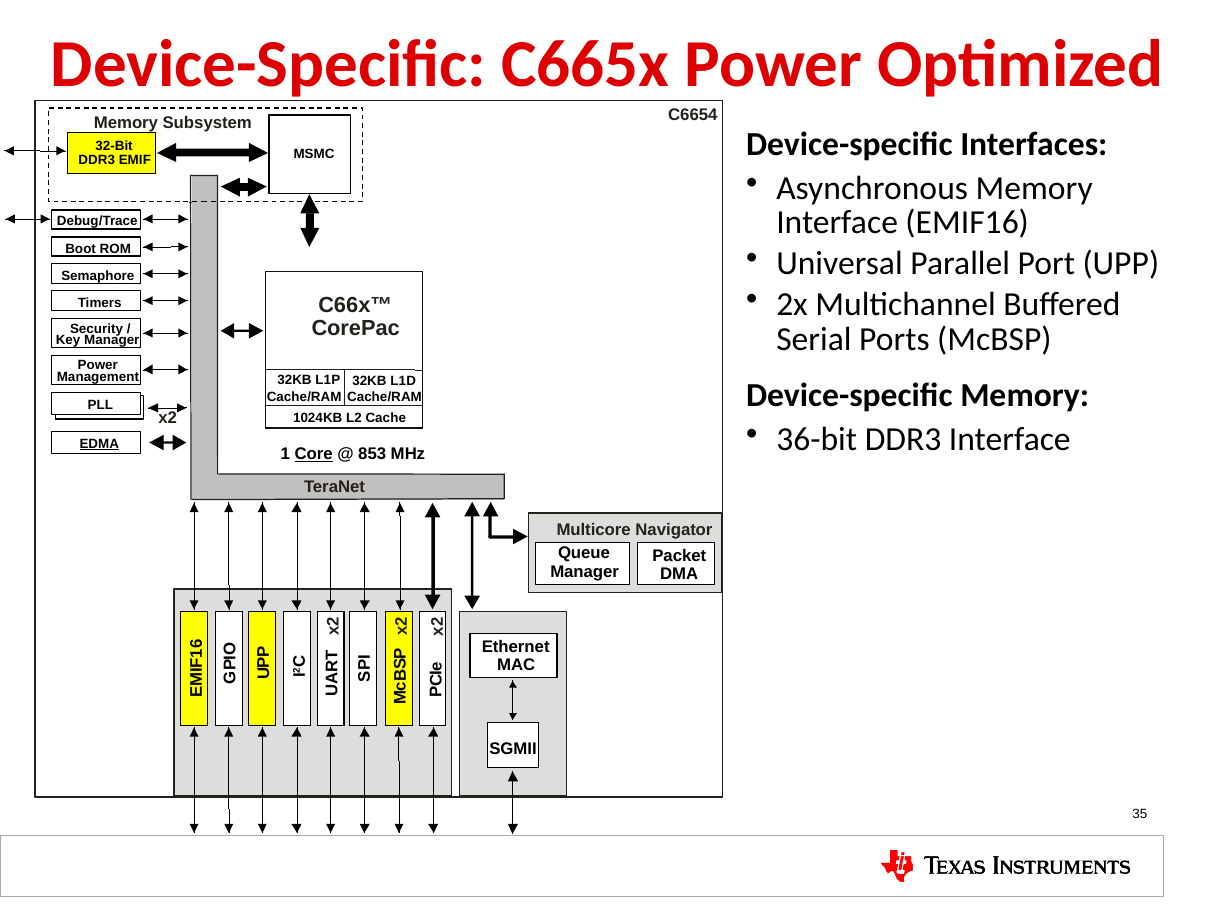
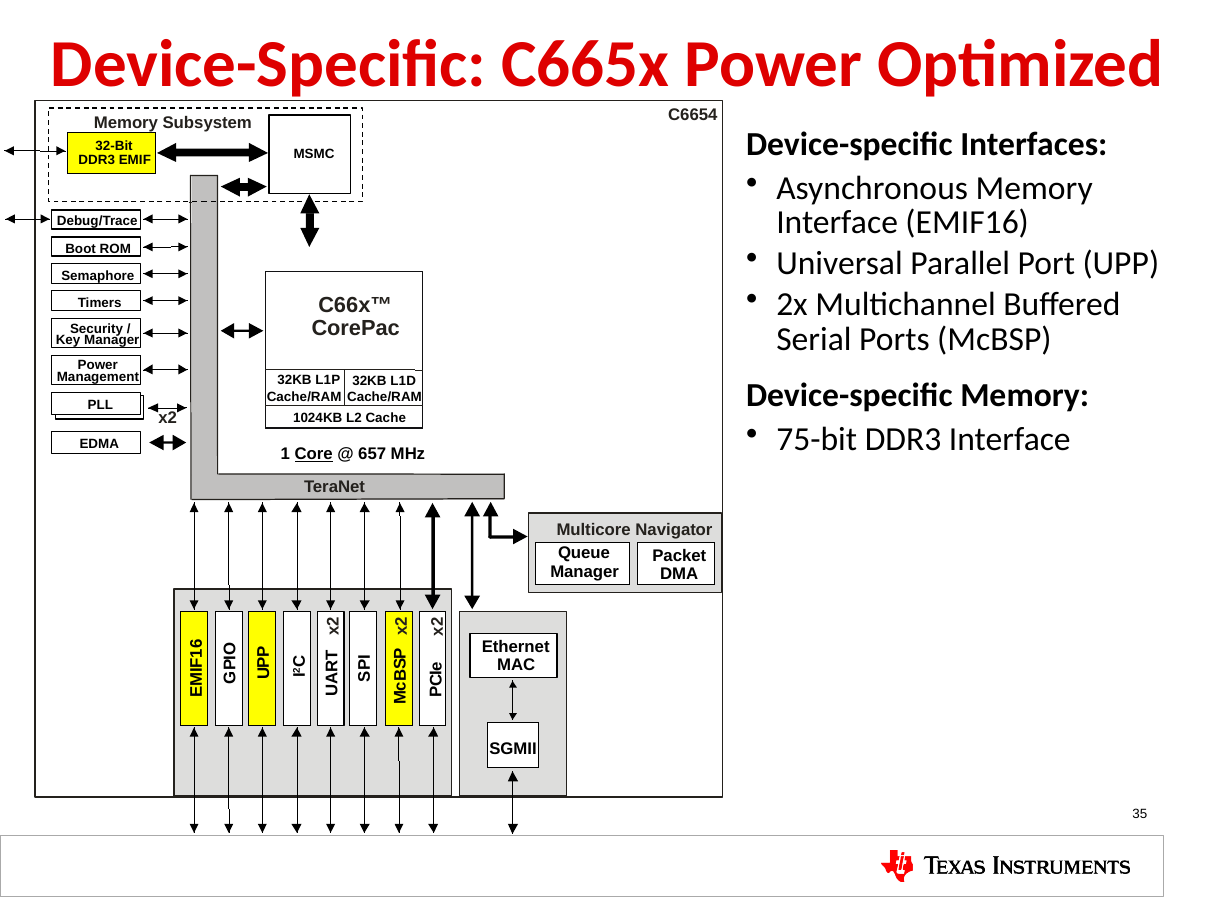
36-bit: 36-bit -> 75-bit
EDMA underline: present -> none
853: 853 -> 657
